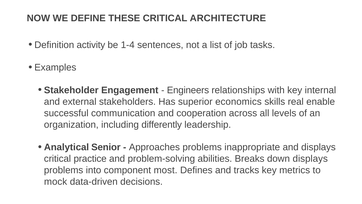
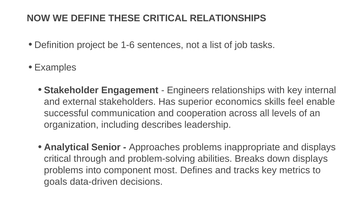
CRITICAL ARCHITECTURE: ARCHITECTURE -> RELATIONSHIPS
activity: activity -> project
1-4: 1-4 -> 1-6
real: real -> feel
differently: differently -> describes
practice: practice -> through
mock: mock -> goals
